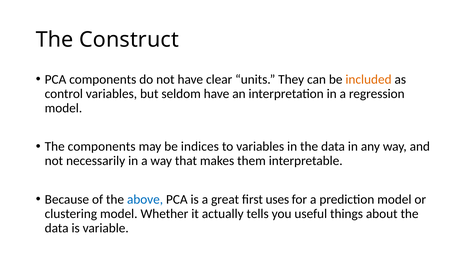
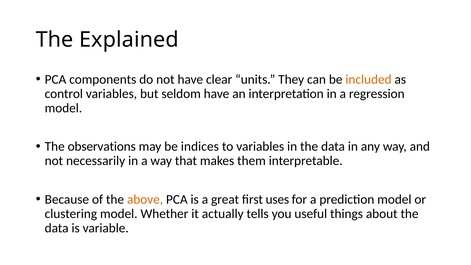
Construct: Construct -> Explained
The components: components -> observations
above colour: blue -> orange
